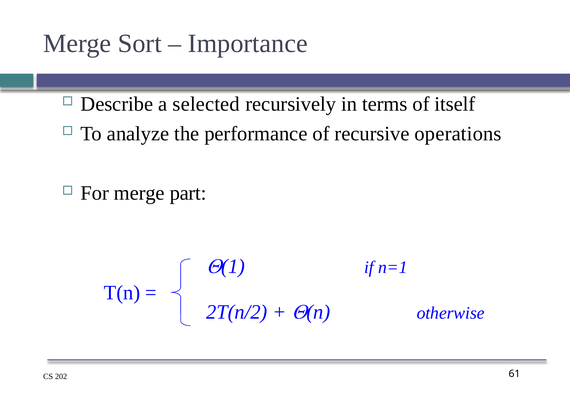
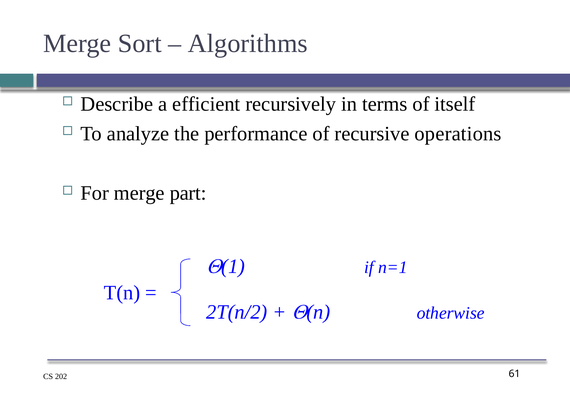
Importance: Importance -> Algorithms
selected: selected -> efficient
